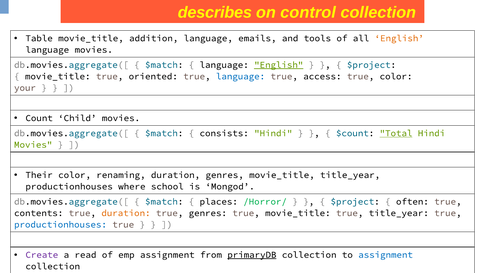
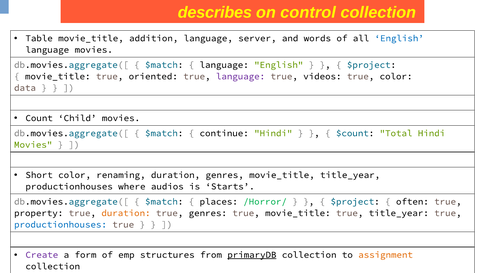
emails: emails -> server
tools: tools -> words
English at (399, 38) colour: orange -> blue
English at (279, 65) underline: present -> none
language at (241, 76) colour: blue -> purple
access: access -> videos
your: your -> data
consists: consists -> continue
Total underline: present -> none
Their: Their -> Short
school: school -> audios
Mongod: Mongod -> Starts
contents: contents -> property
read: read -> form
emp assignment: assignment -> structures
assignment at (386, 255) colour: blue -> orange
